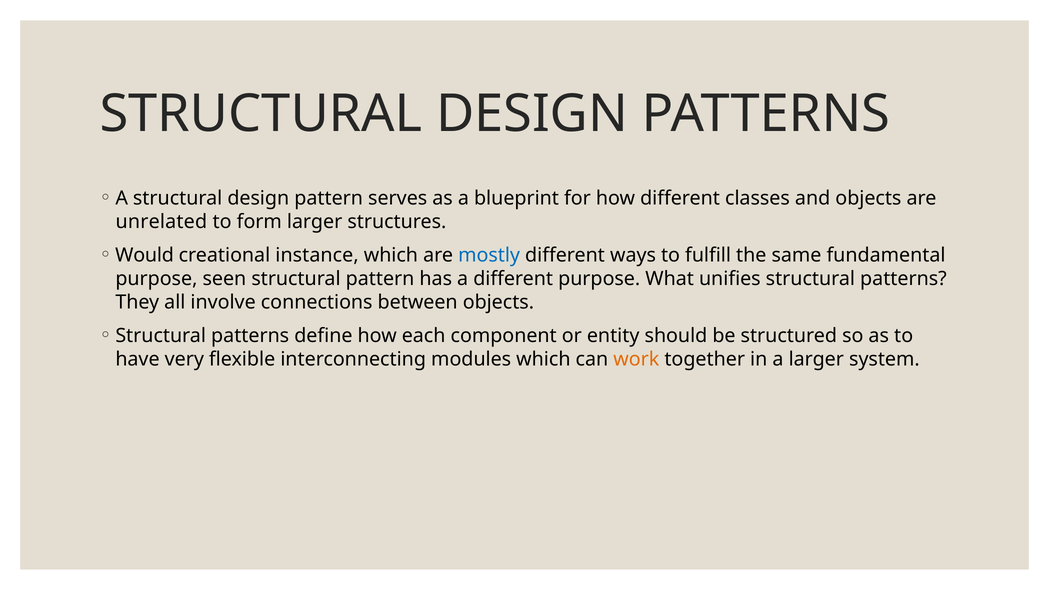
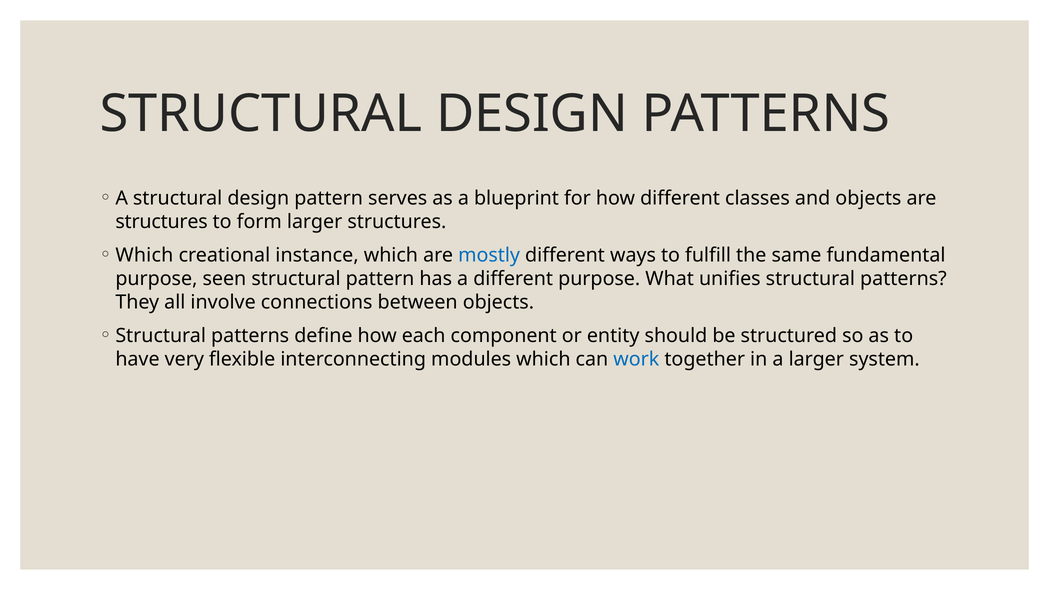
unrelated at (161, 222): unrelated -> structures
Would at (145, 255): Would -> Which
work colour: orange -> blue
